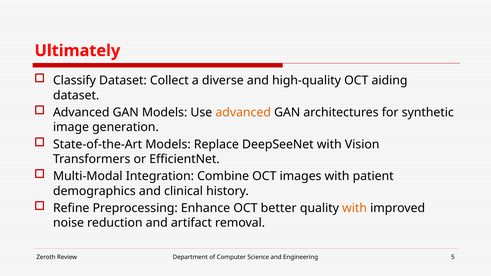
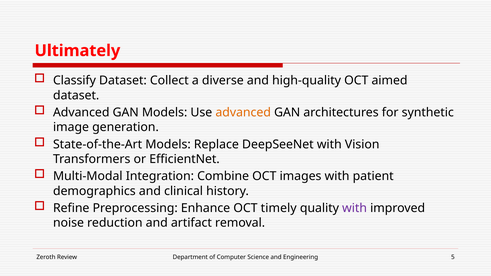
aiding: aiding -> aimed
better: better -> timely
with at (355, 208) colour: orange -> purple
